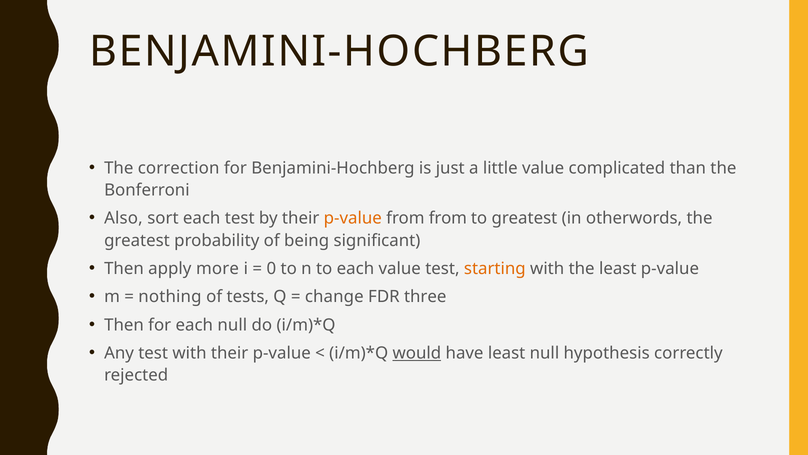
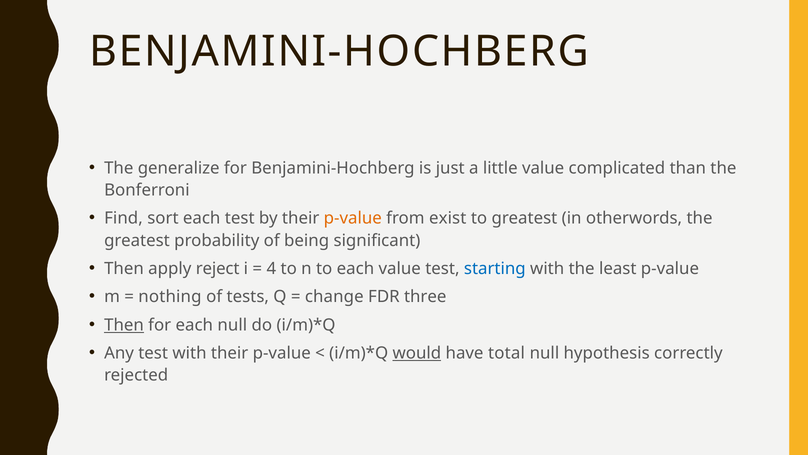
correction: correction -> generalize
Also: Also -> Find
from from: from -> exist
more: more -> reject
0: 0 -> 4
starting colour: orange -> blue
Then at (124, 325) underline: none -> present
have least: least -> total
